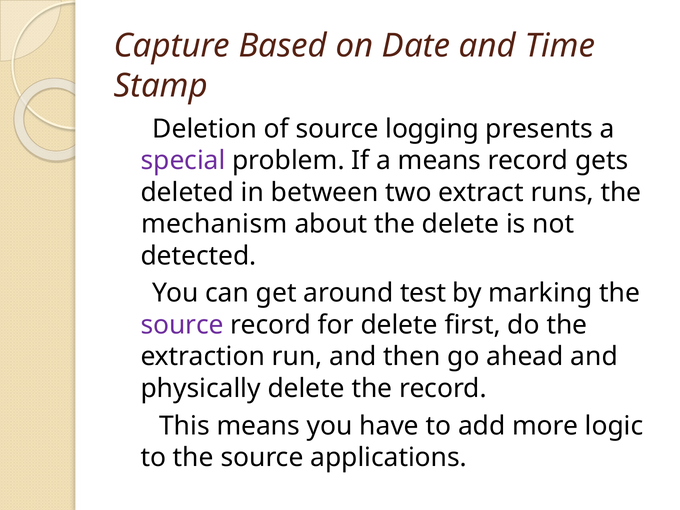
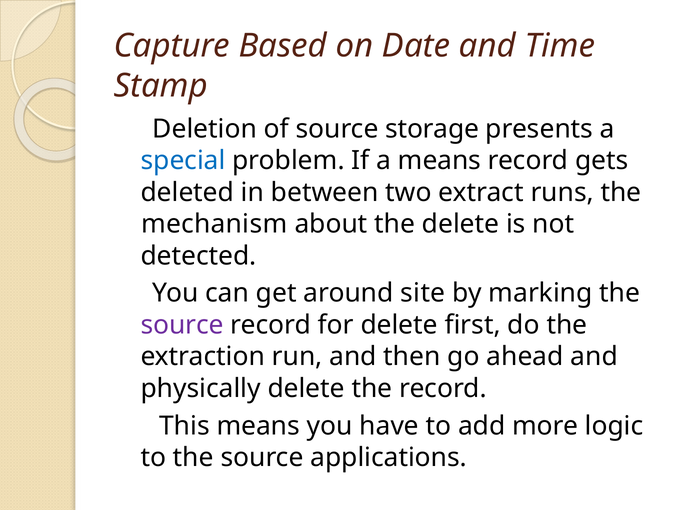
logging: logging -> storage
special colour: purple -> blue
test: test -> site
